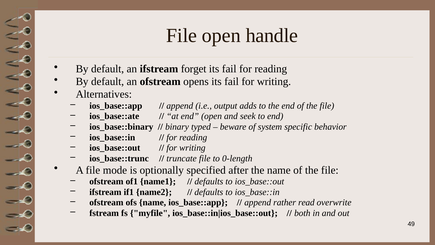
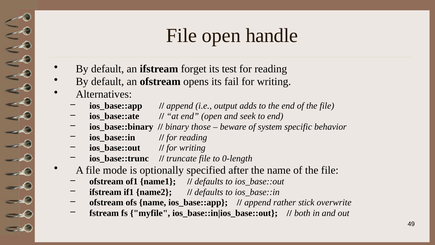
fail at (229, 69): fail -> test
typed: typed -> those
read: read -> stick
